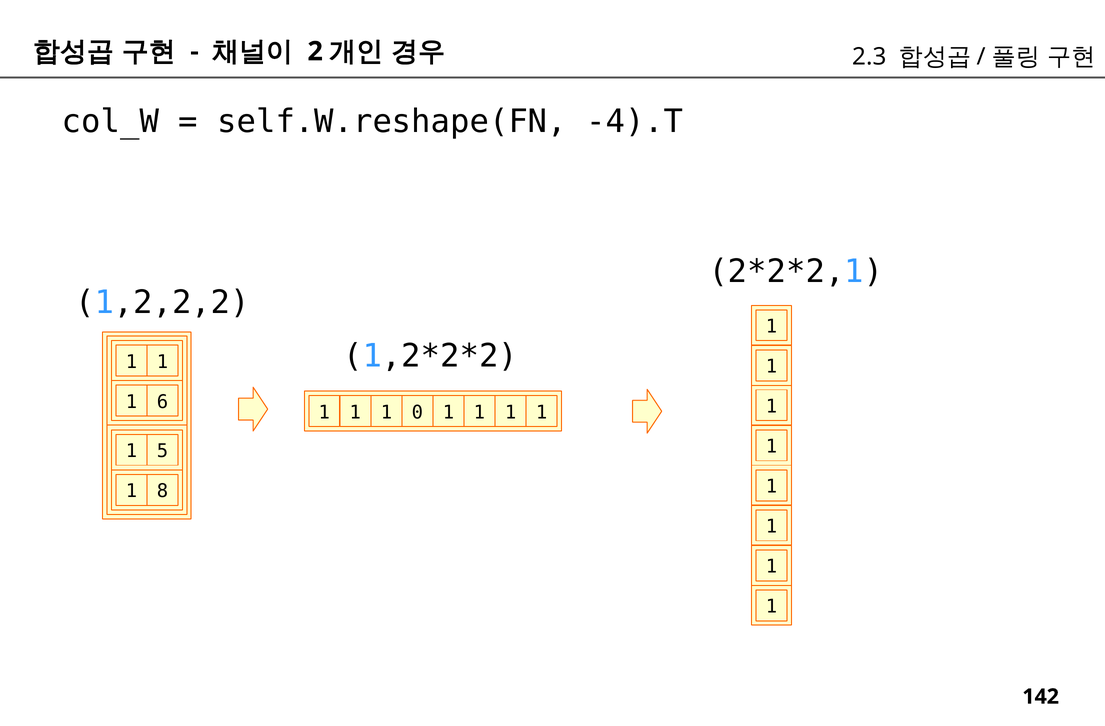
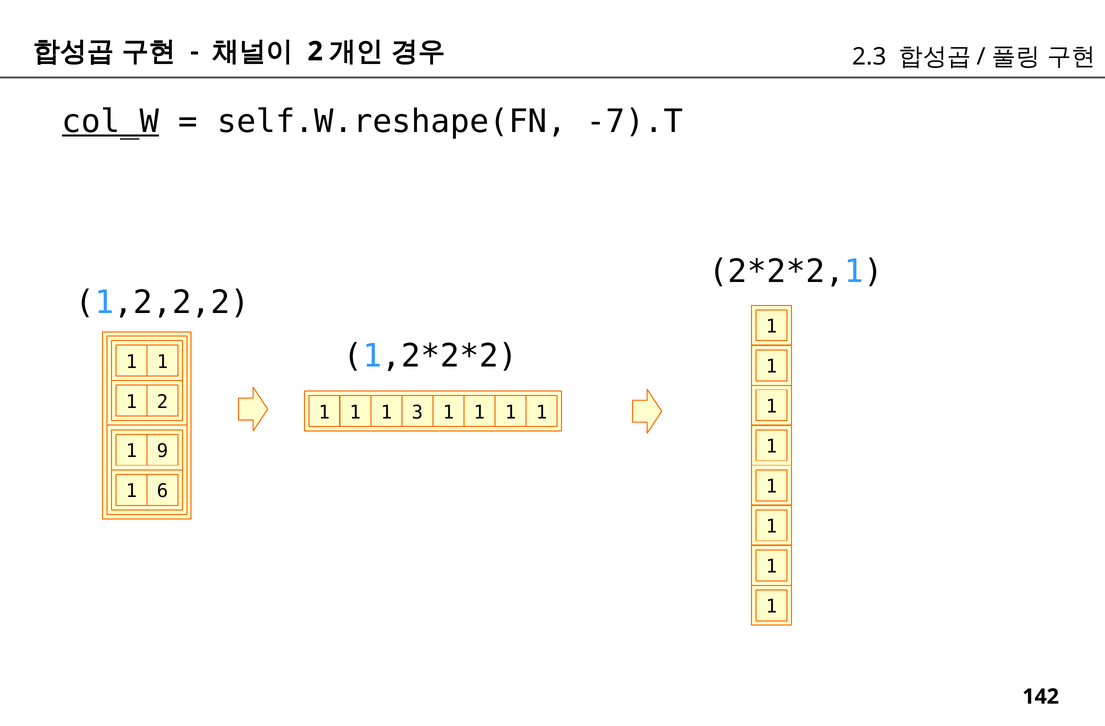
col_W underline: none -> present
-4).T: -4).T -> -7).T
1 6: 6 -> 2
0: 0 -> 3
5: 5 -> 9
8: 8 -> 6
